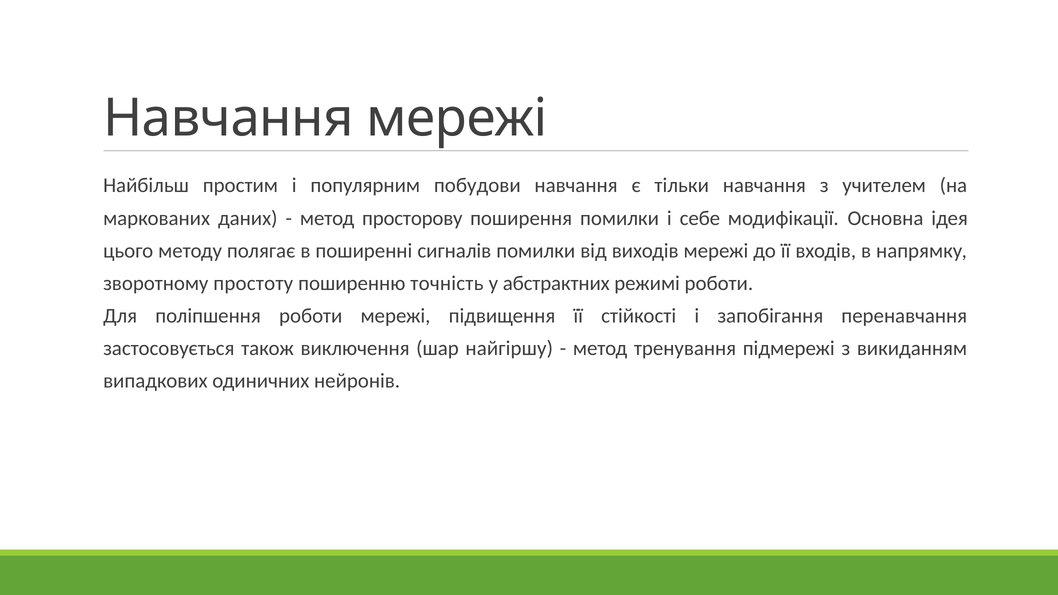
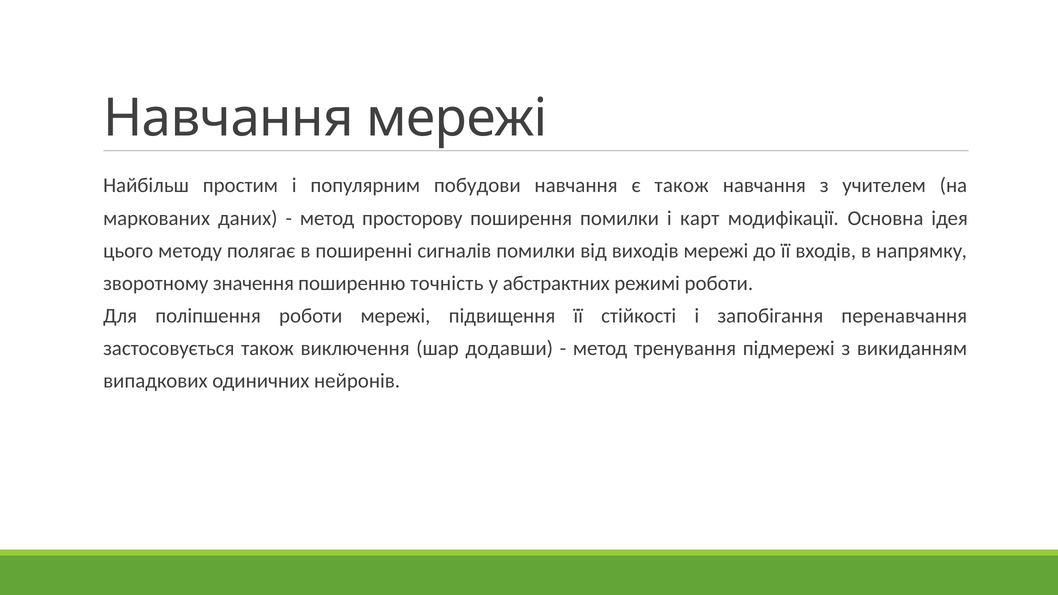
є тільки: тільки -> також
себе: себе -> карт
простоту: простоту -> значення
найгіршу: найгіршу -> додавши
